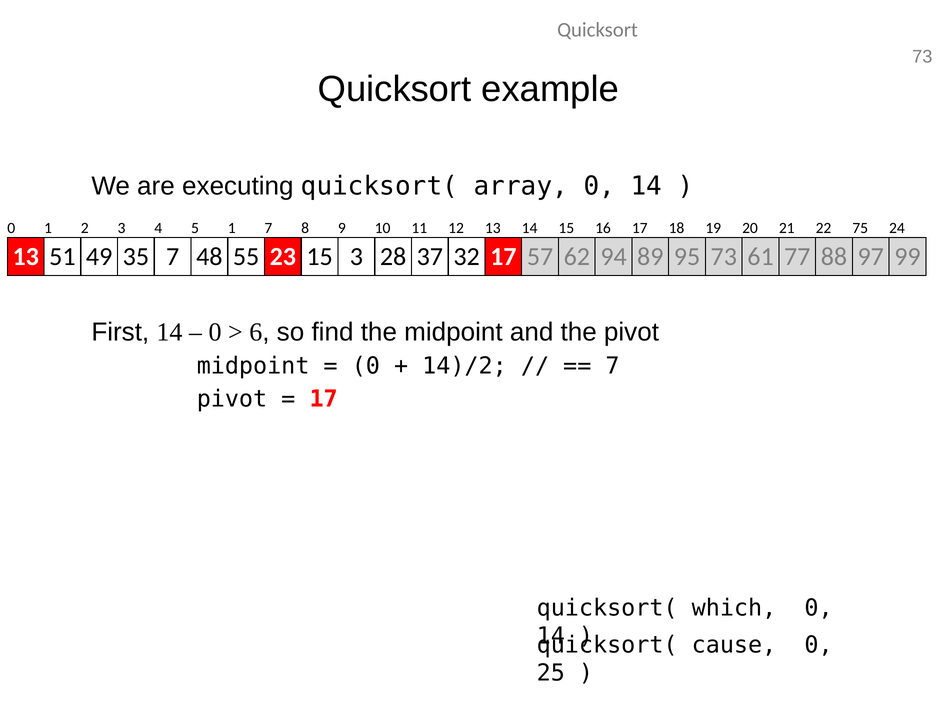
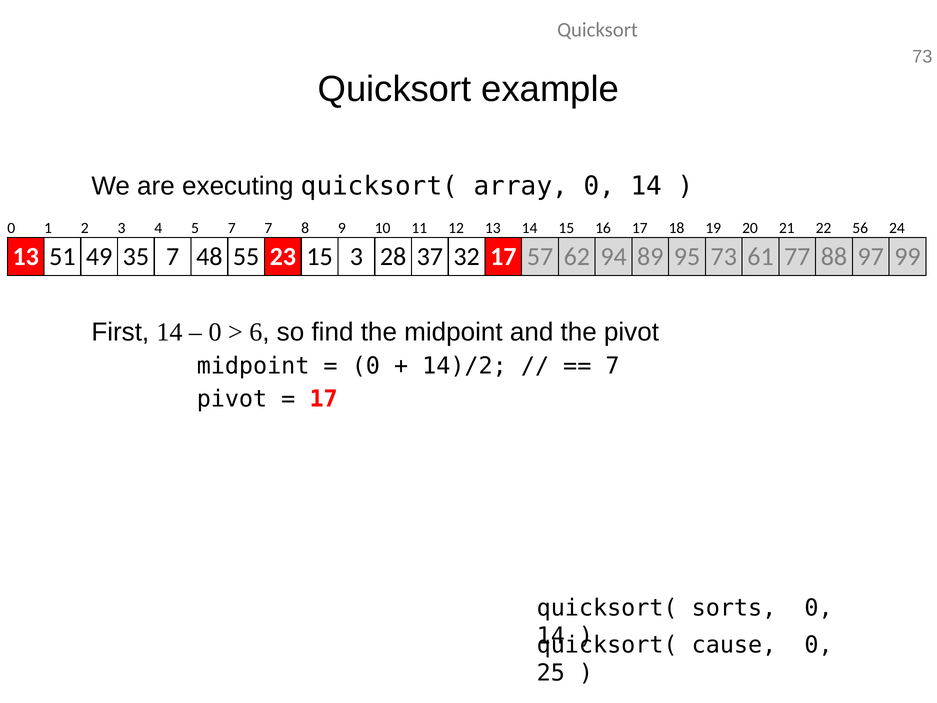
5 1: 1 -> 7
75: 75 -> 56
which: which -> sorts
